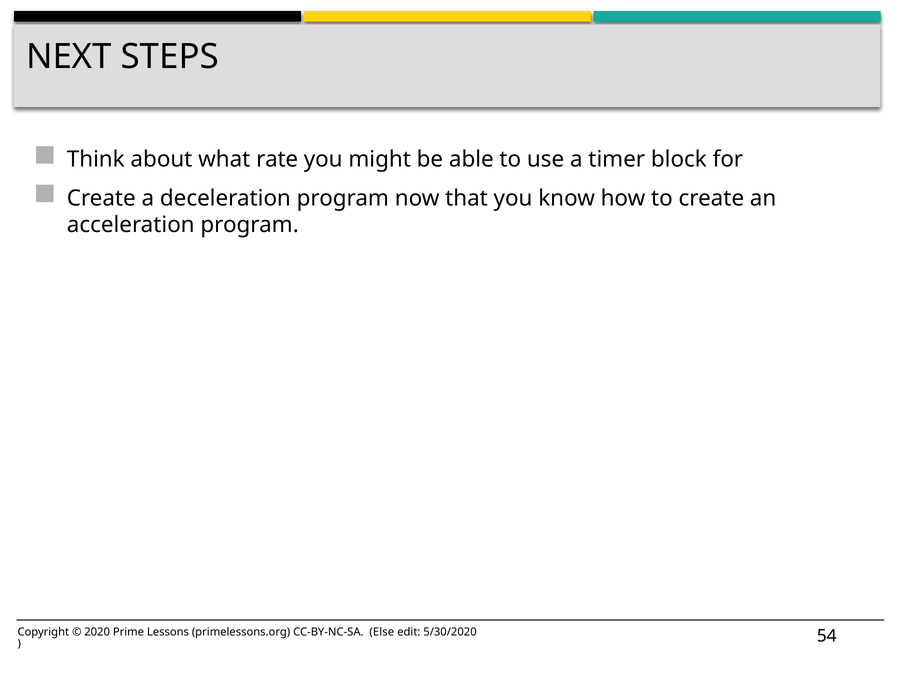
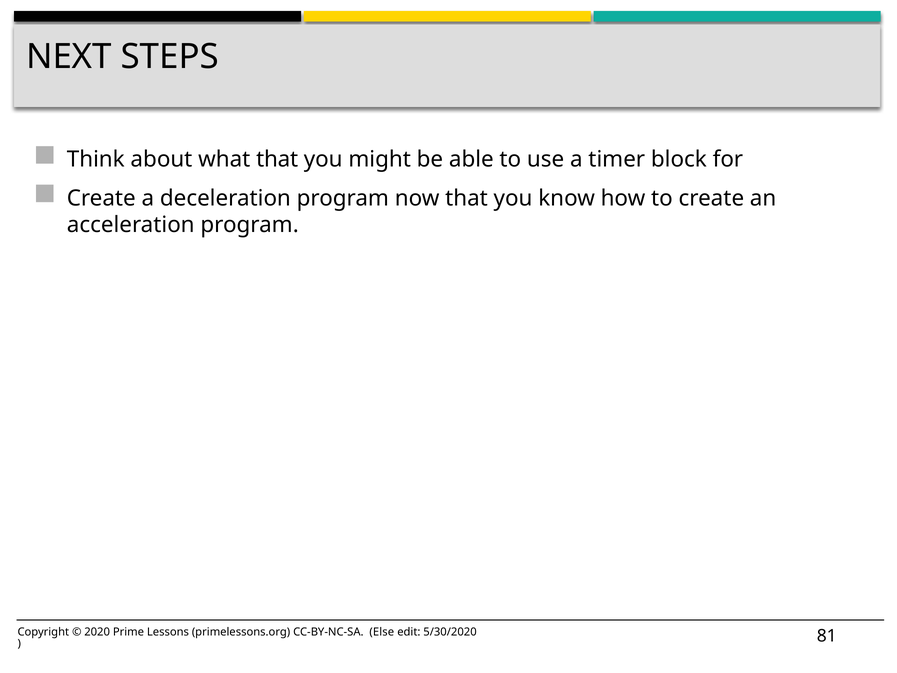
what rate: rate -> that
54: 54 -> 81
